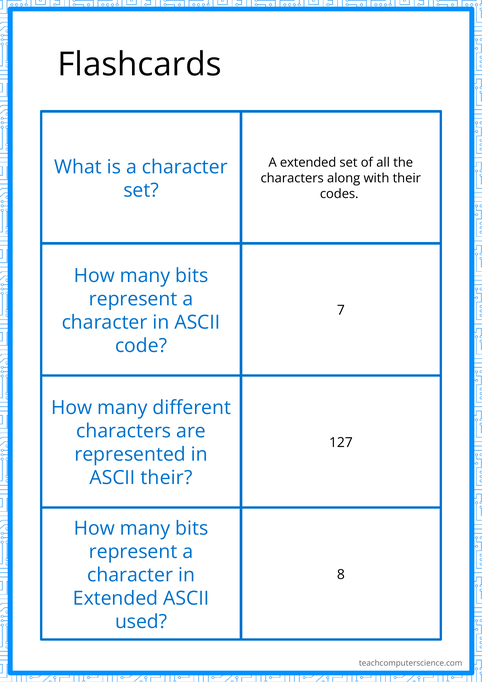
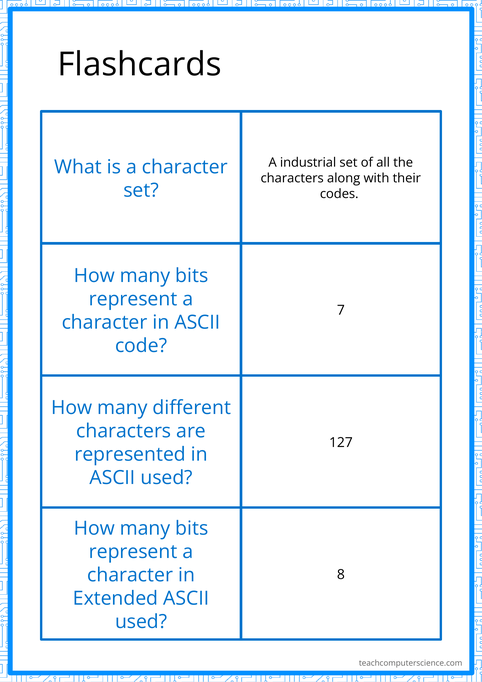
A extended: extended -> industrial
their at (166, 478): their -> used
